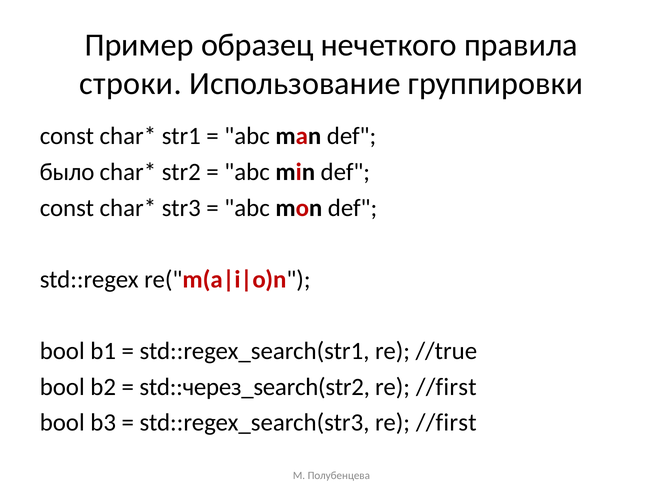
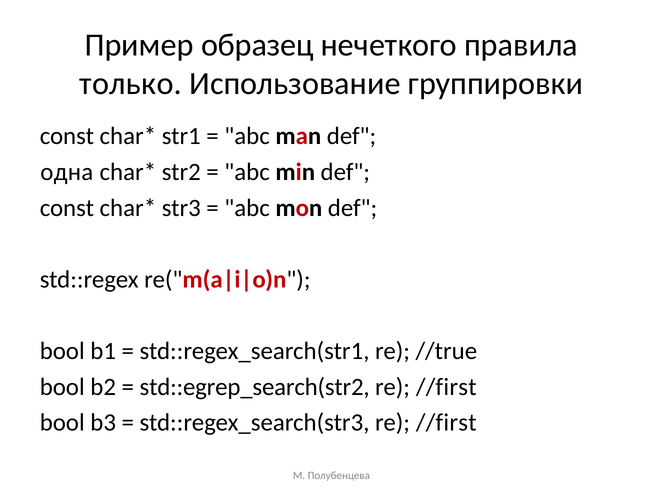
строки: строки -> только
было: было -> одна
std::через_search(str2: std::через_search(str2 -> std::egrep_search(str2
